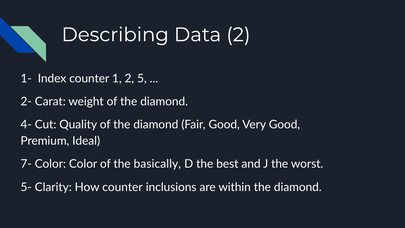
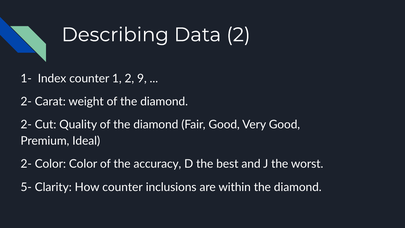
5: 5 -> 9
4- at (26, 125): 4- -> 2-
7- at (26, 164): 7- -> 2-
basically: basically -> accuracy
